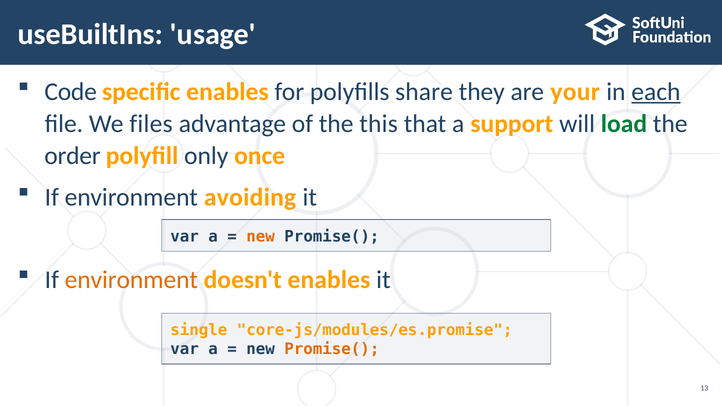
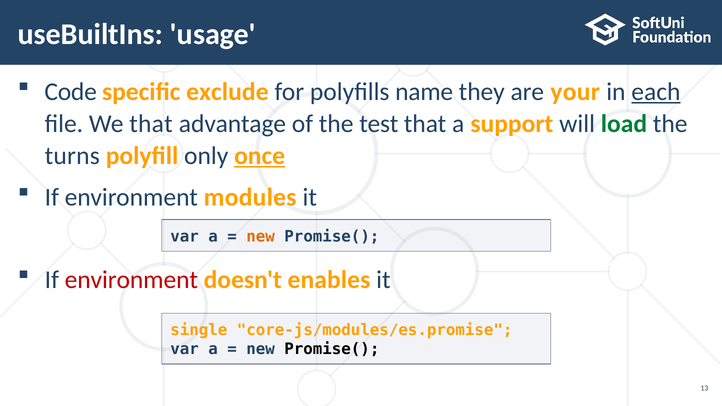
specific enables: enables -> exclude
share: share -> name
We files: files -> that
this: this -> test
order: order -> turns
once underline: none -> present
avoiding: avoiding -> modules
environment at (131, 280) colour: orange -> red
Promise( at (332, 349) colour: orange -> black
